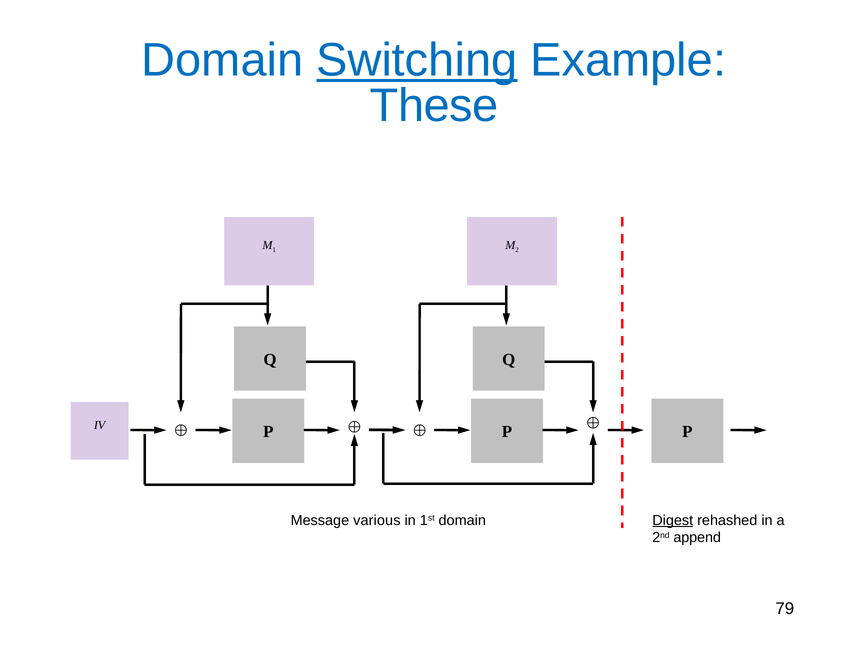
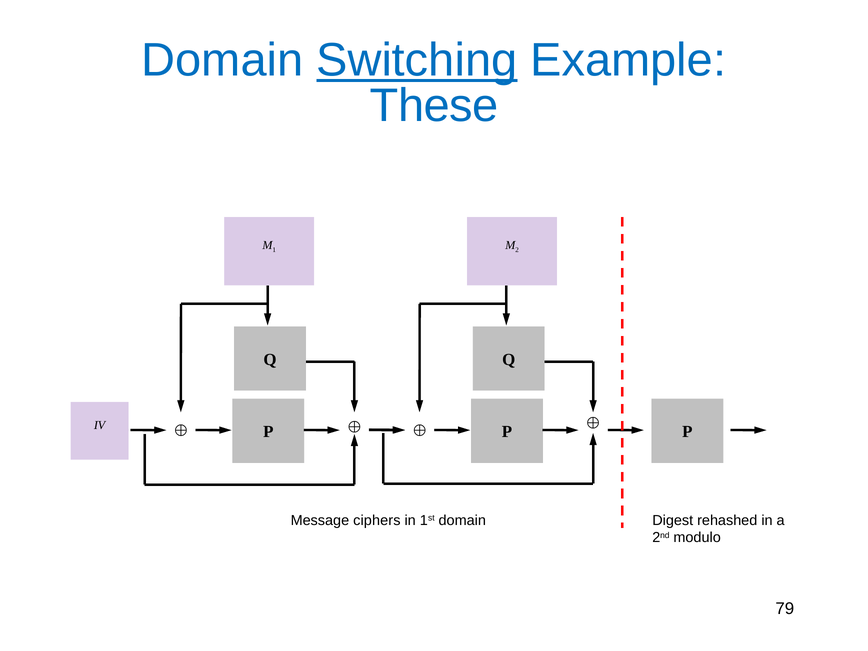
various: various -> ciphers
Digest underline: present -> none
append: append -> modulo
